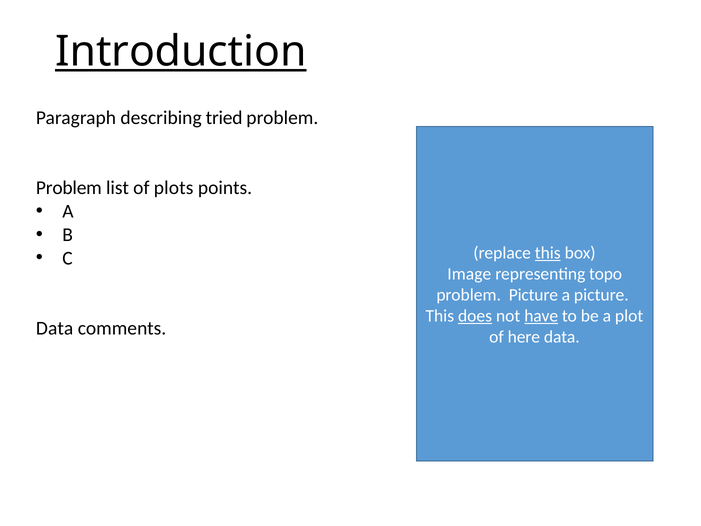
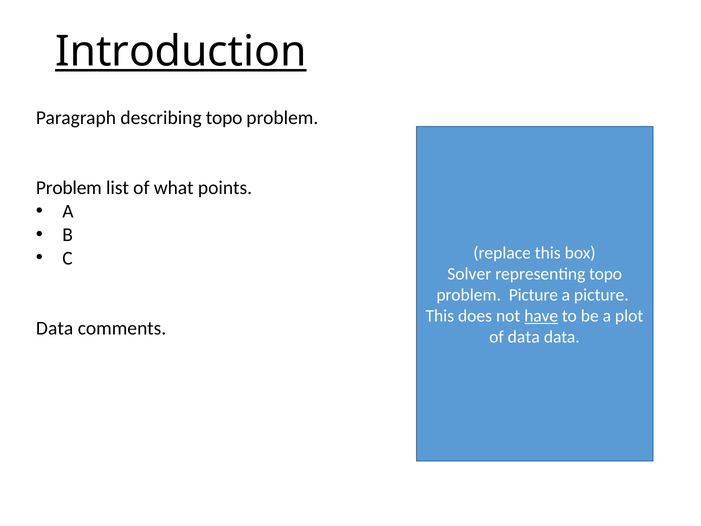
describing tried: tried -> topo
plots: plots -> what
this at (548, 253) underline: present -> none
Image: Image -> Solver
does underline: present -> none
of here: here -> data
